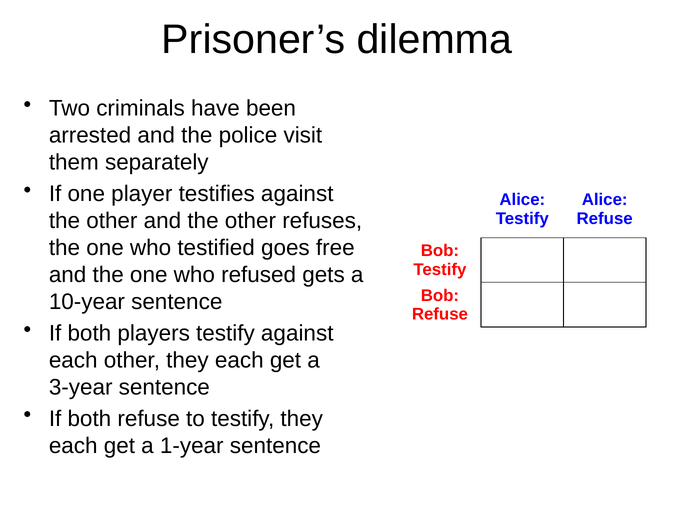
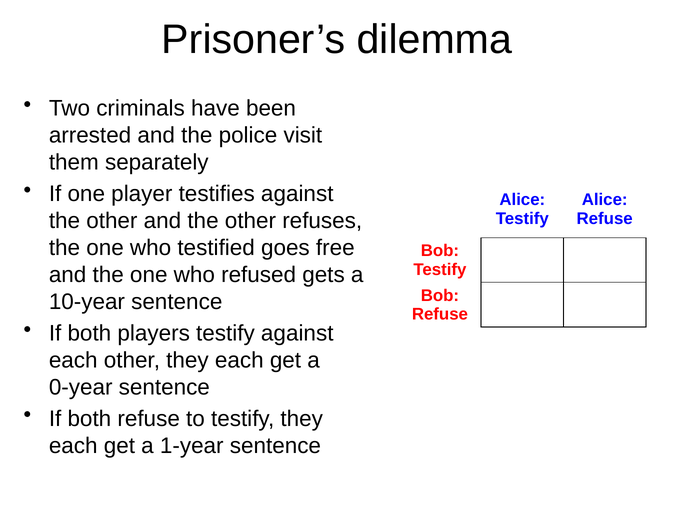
3-year: 3-year -> 0-year
